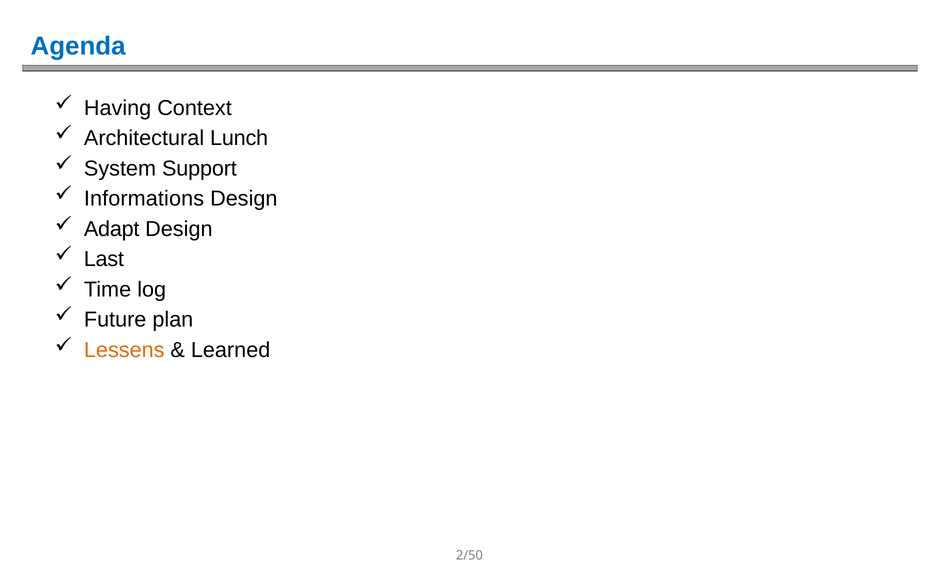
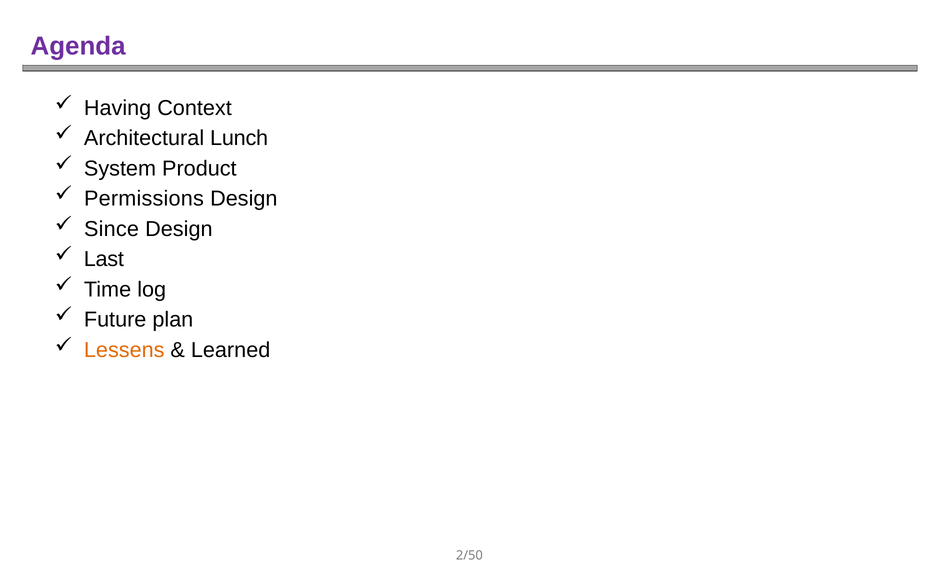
Agenda colour: blue -> purple
Support: Support -> Product
Informations: Informations -> Permissions
Adapt: Adapt -> Since
